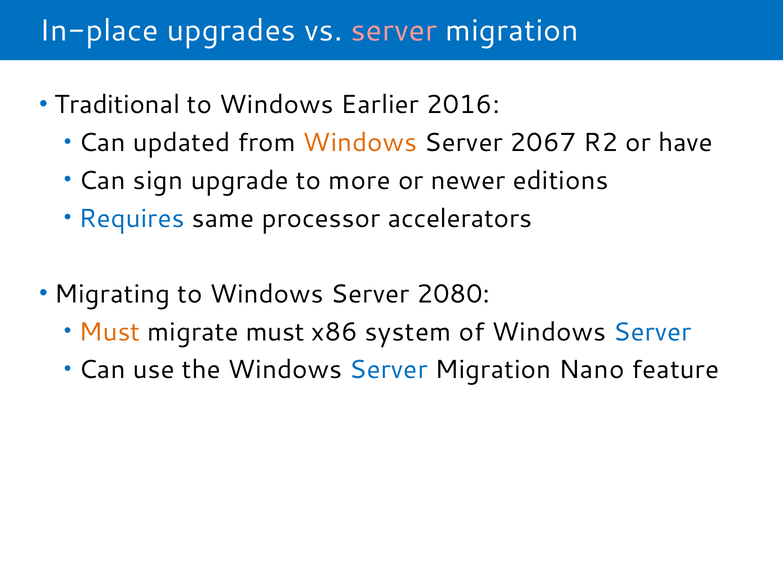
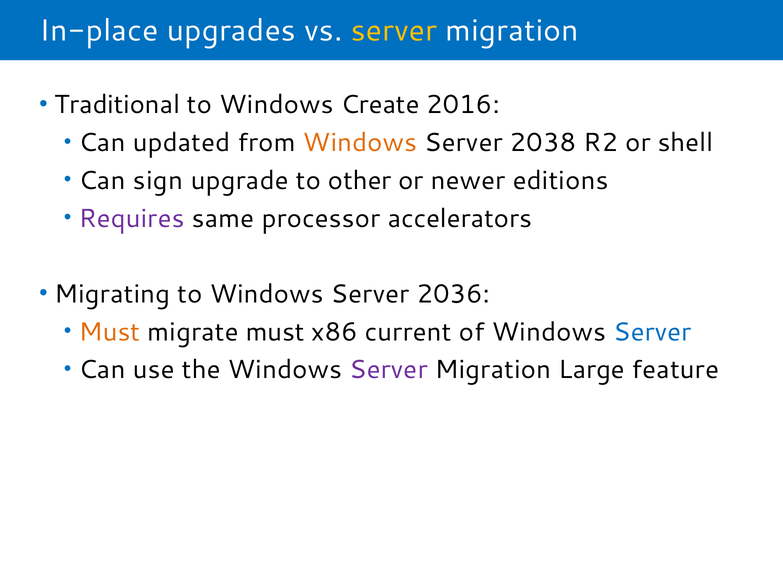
server at (394, 31) colour: pink -> yellow
Earlier: Earlier -> Create
2067: 2067 -> 2038
have: have -> shell
more: more -> other
Requires colour: blue -> purple
2080: 2080 -> 2036
system: system -> current
Server at (389, 370) colour: blue -> purple
Nano: Nano -> Large
